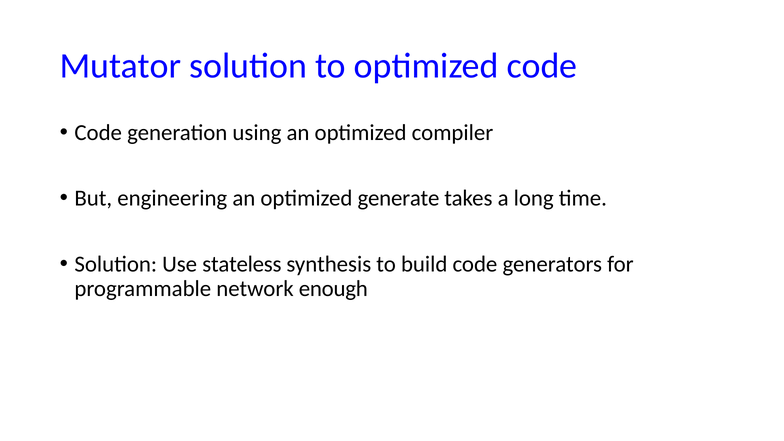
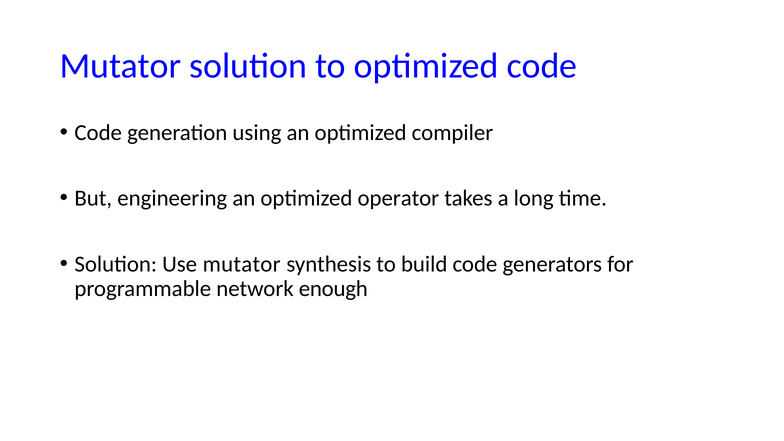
generate: generate -> operator
Use stateless: stateless -> mutator
